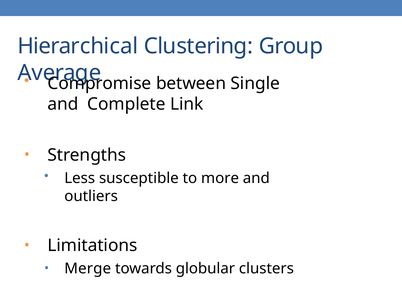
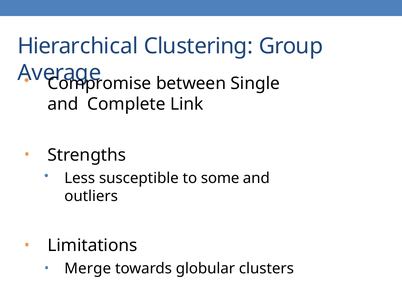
more: more -> some
